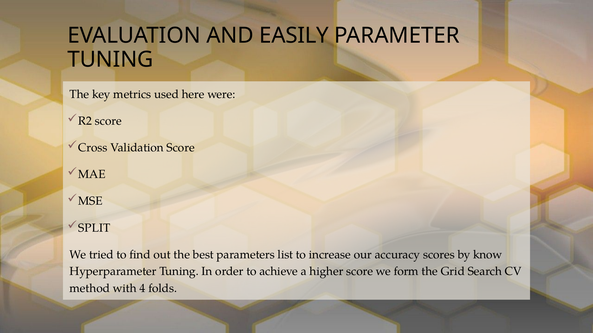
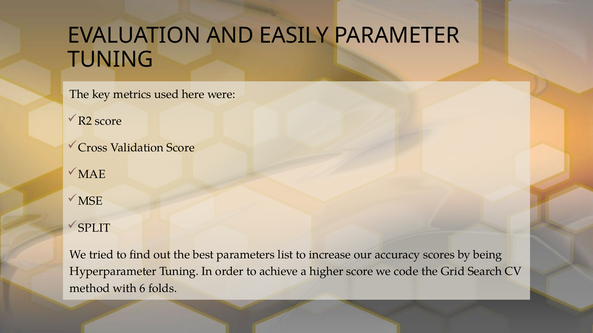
know: know -> being
form: form -> code
4: 4 -> 6
